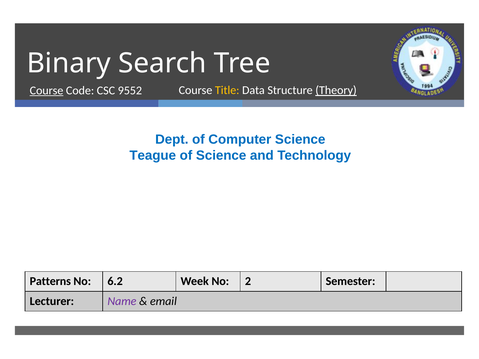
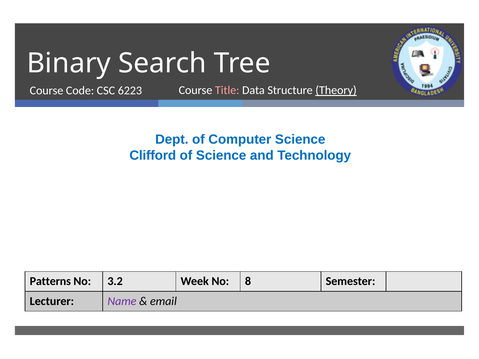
Title colour: yellow -> pink
Course at (47, 91) underline: present -> none
9552: 9552 -> 6223
Teague: Teague -> Clifford
6.2: 6.2 -> 3.2
2: 2 -> 8
